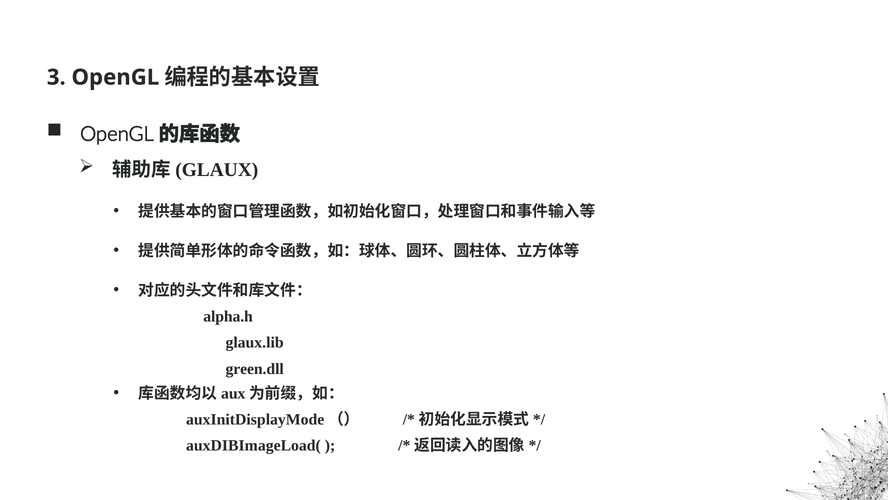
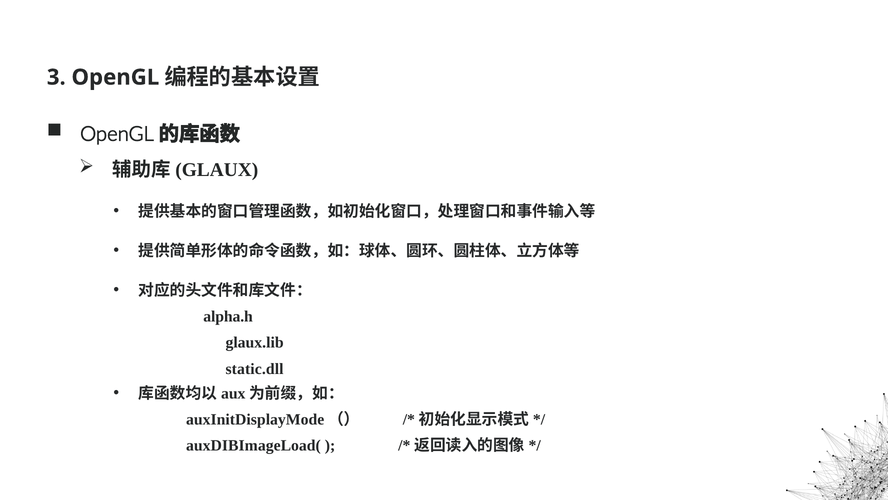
green.dll: green.dll -> static.dll
